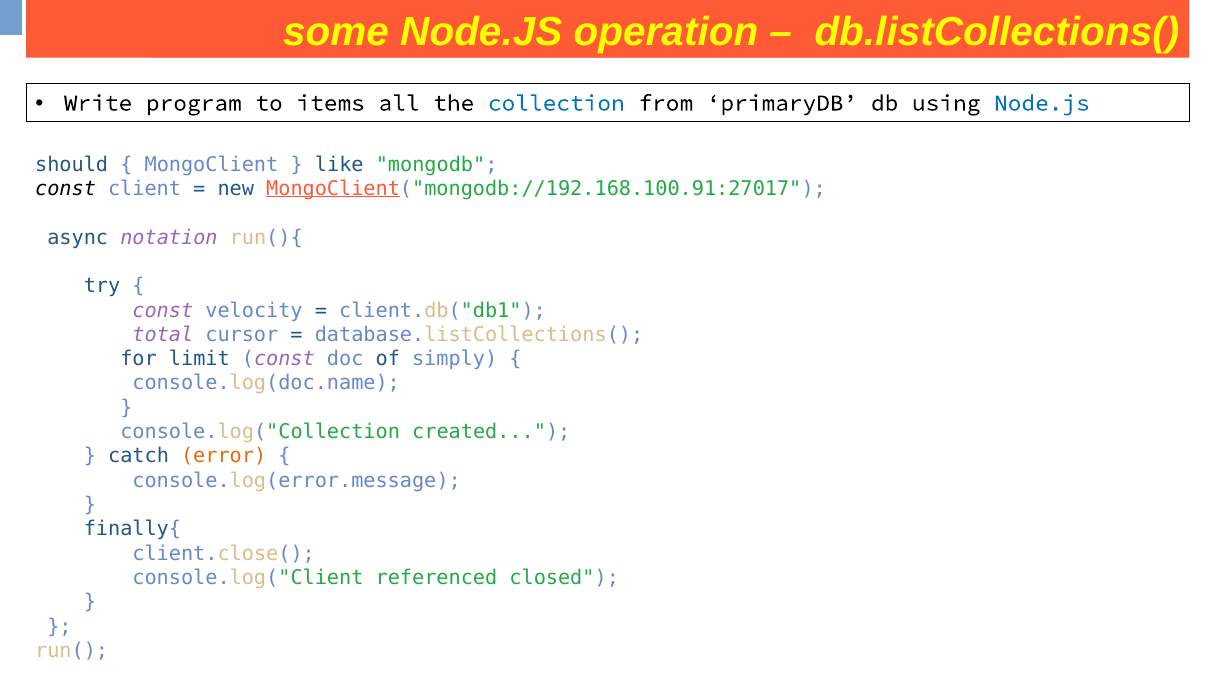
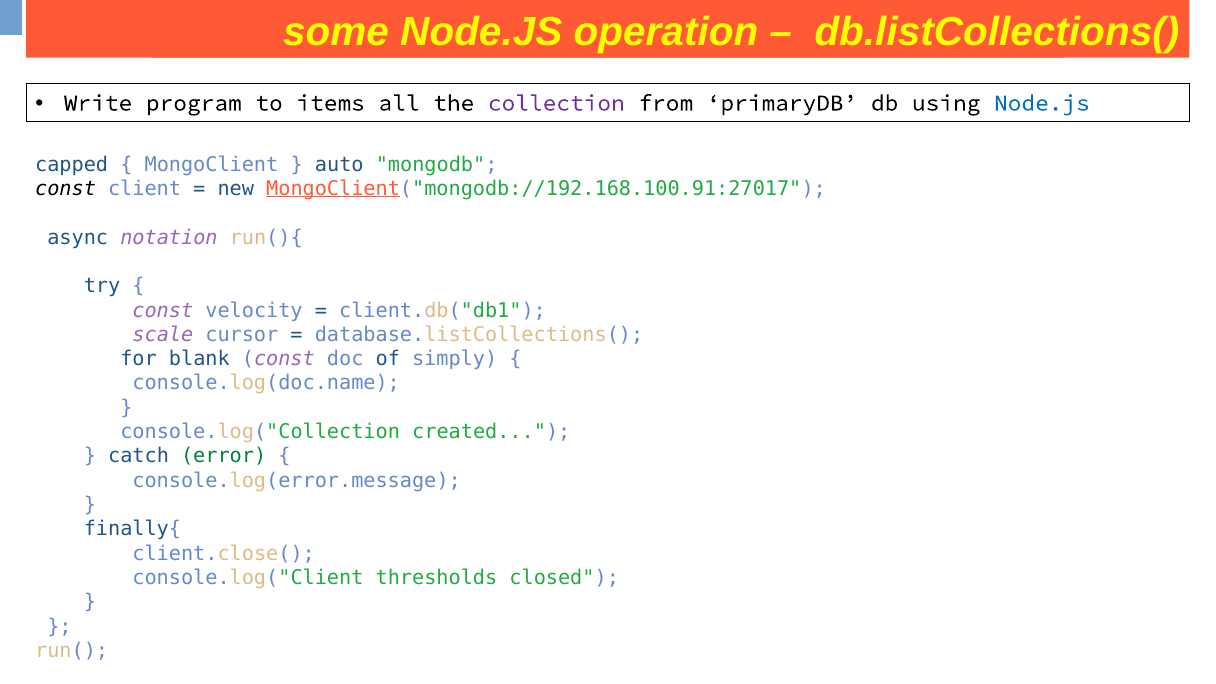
collection at (556, 103) colour: blue -> purple
should: should -> capped
like: like -> auto
total: total -> scale
limit: limit -> blank
error colour: orange -> green
referenced: referenced -> thresholds
